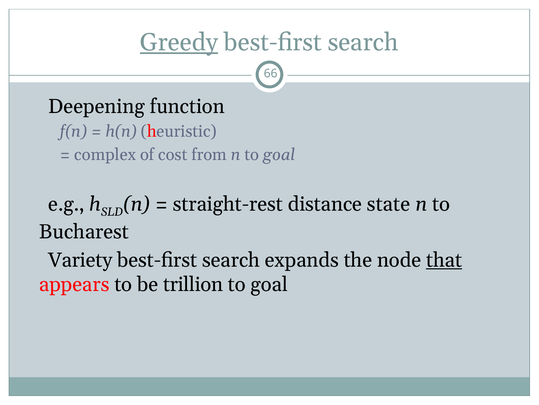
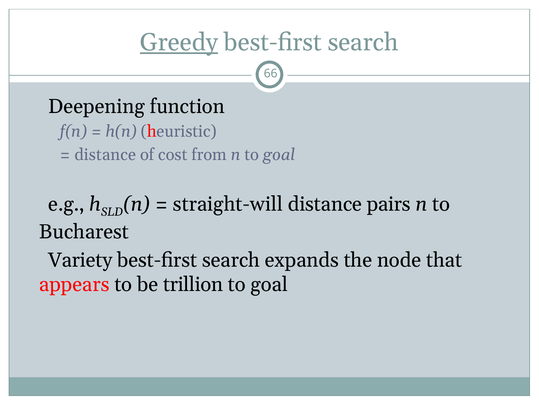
complex at (105, 154): complex -> distance
straight-rest: straight-rest -> straight-will
state: state -> pairs
that underline: present -> none
